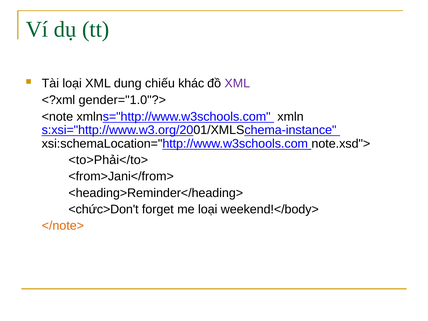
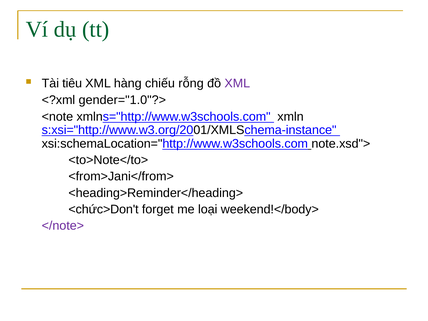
Tài loại: loại -> tiêu
dung: dung -> hàng
khác: khác -> rỗng
<to>Phải</to>: <to>Phải</to> -> <to>Note</to>
</note> colour: orange -> purple
